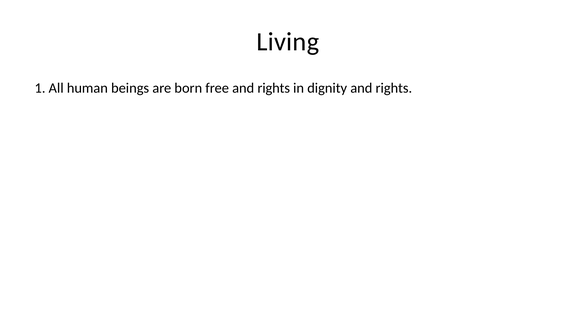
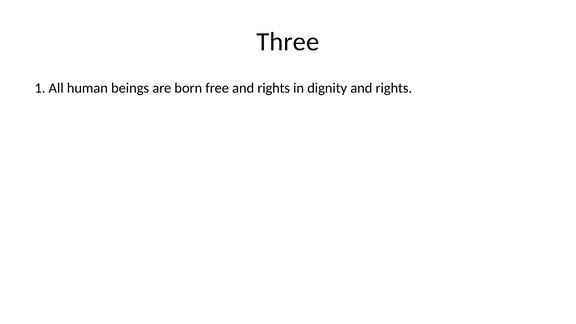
Living: Living -> Three
